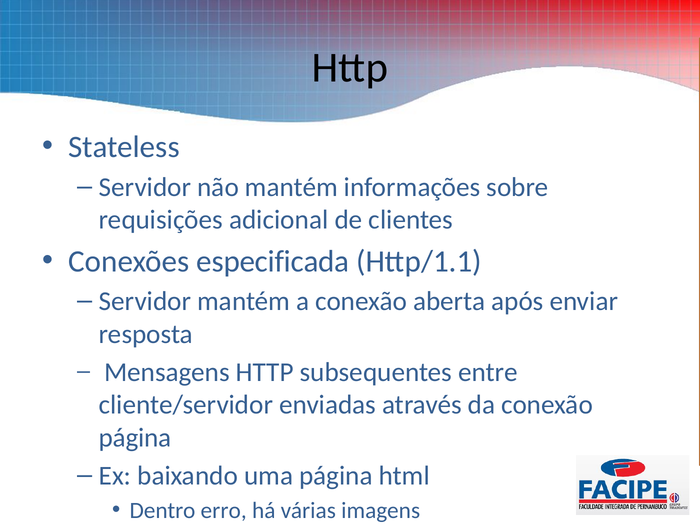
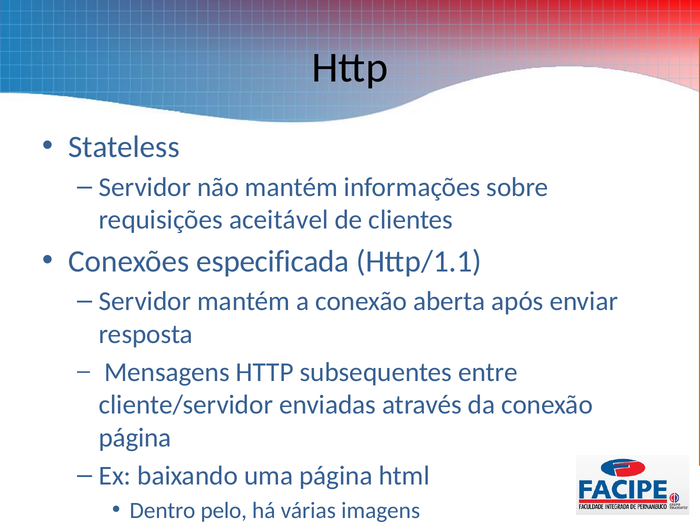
adicional: adicional -> aceitável
erro: erro -> pelo
